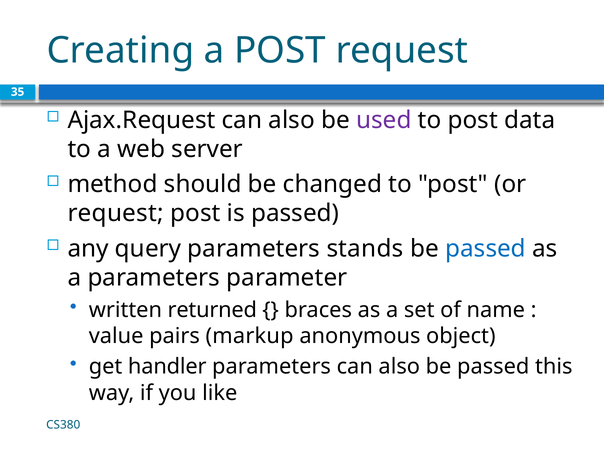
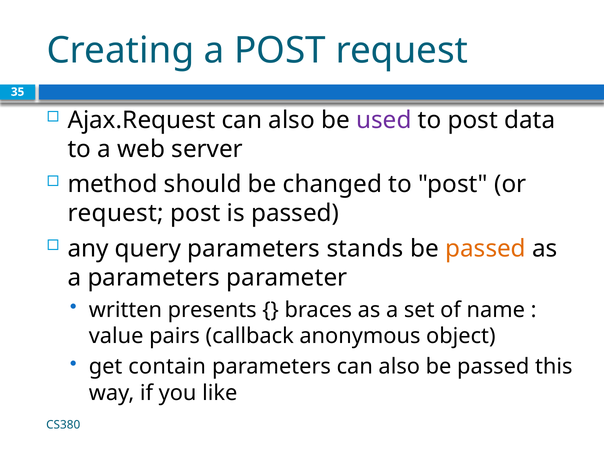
passed at (486, 249) colour: blue -> orange
returned: returned -> presents
markup: markup -> callback
handler: handler -> contain
